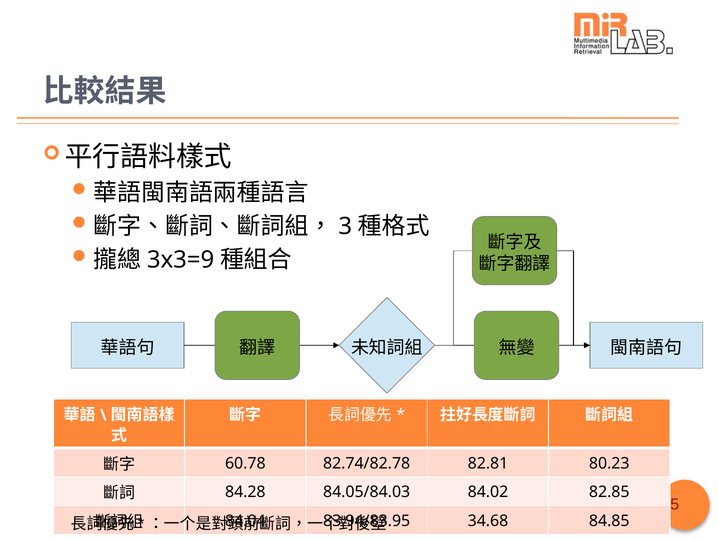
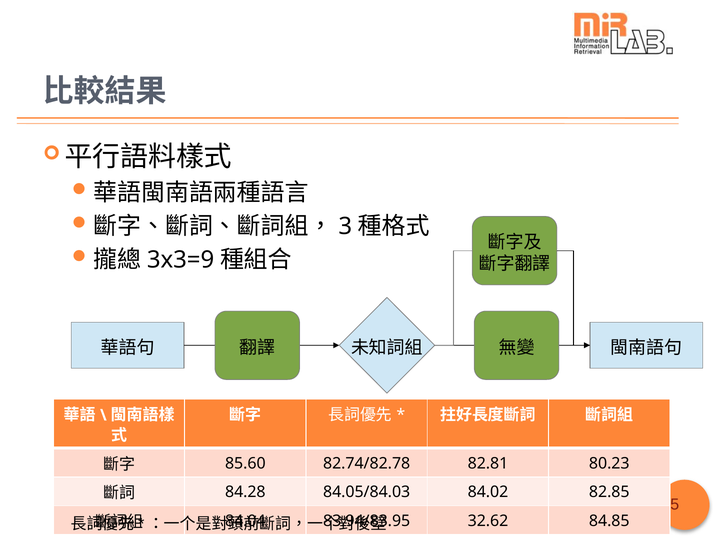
60.78: 60.78 -> 85.60
34.68: 34.68 -> 32.62
